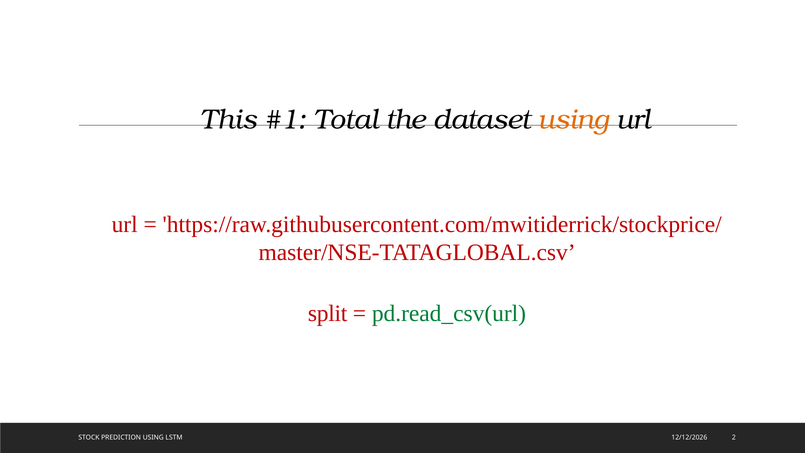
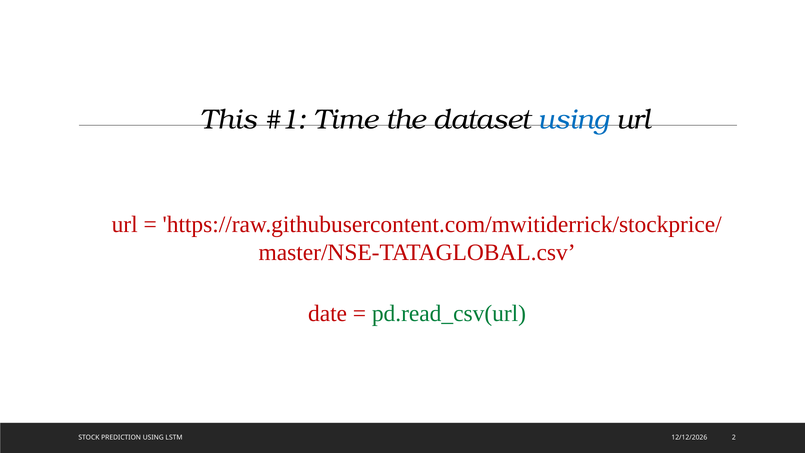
Total: Total -> Time
using at (574, 119) colour: orange -> blue
split: split -> date
